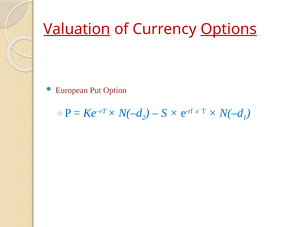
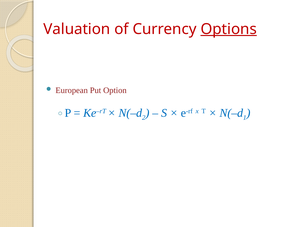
Valuation underline: present -> none
